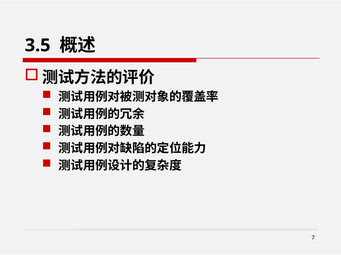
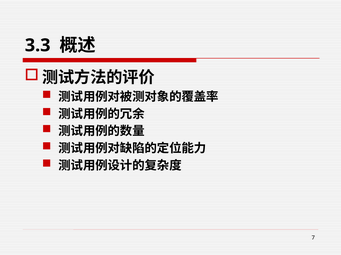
3.5: 3.5 -> 3.3
